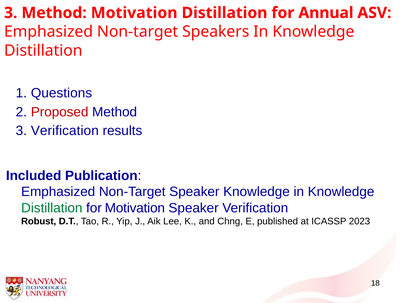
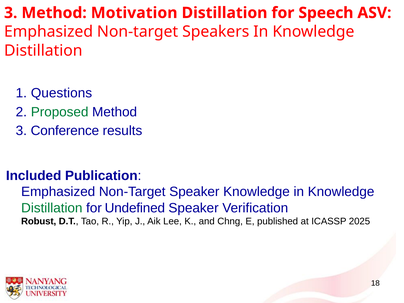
Annual: Annual -> Speech
Proposed colour: red -> green
3 Verification: Verification -> Conference
for Motivation: Motivation -> Undefined
2023: 2023 -> 2025
